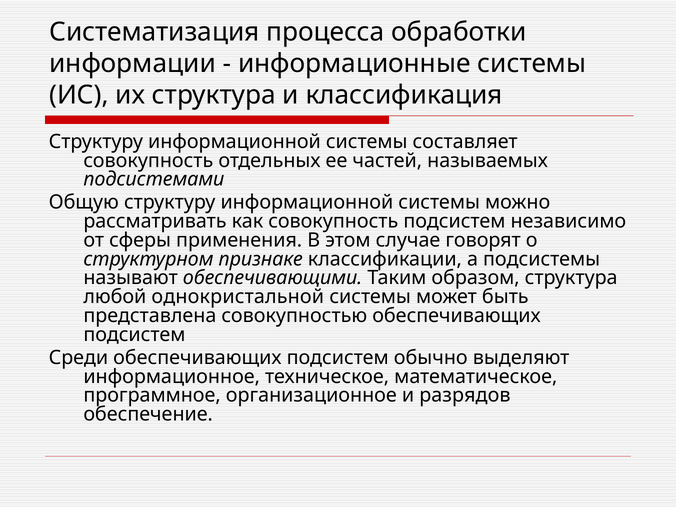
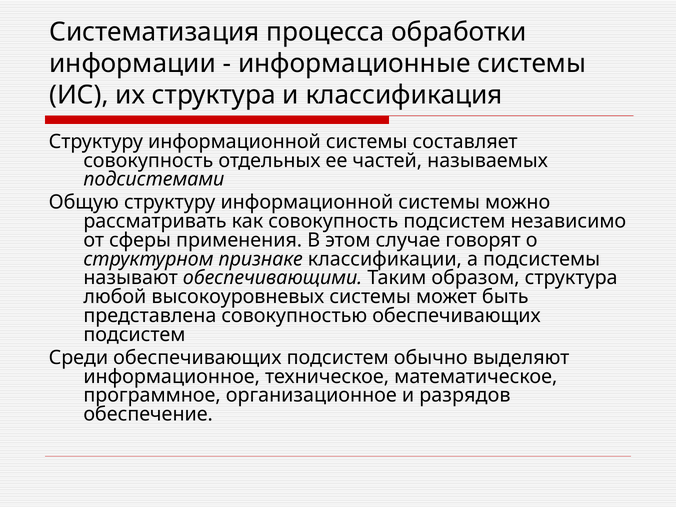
однокристальной: однокристальной -> высокоуровневых
